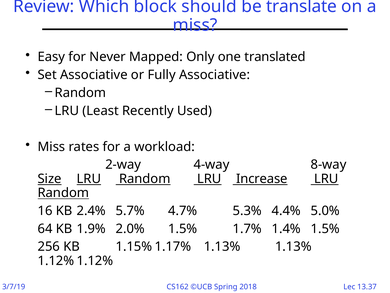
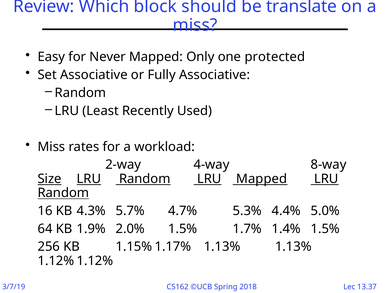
translated: translated -> protected
LRU Increase: Increase -> Mapped
2.4%: 2.4% -> 4.3%
